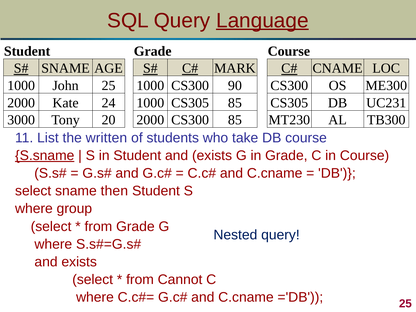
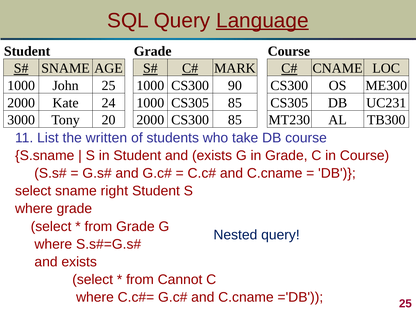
S.sname underline: present -> none
then: then -> right
where group: group -> grade
